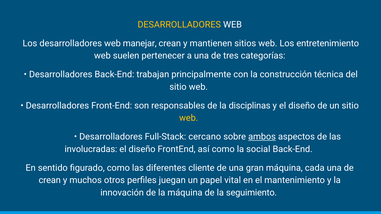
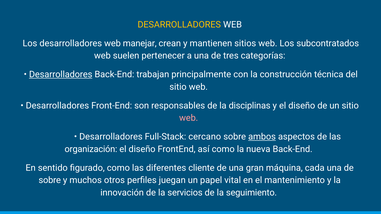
entretenimiento: entretenimiento -> subcontratados
Desarrolladores at (61, 75) underline: none -> present
web at (189, 118) colour: yellow -> pink
involucradas: involucradas -> organización
social: social -> nueva
crean at (50, 180): crean -> sobre
la máquina: máquina -> servicios
